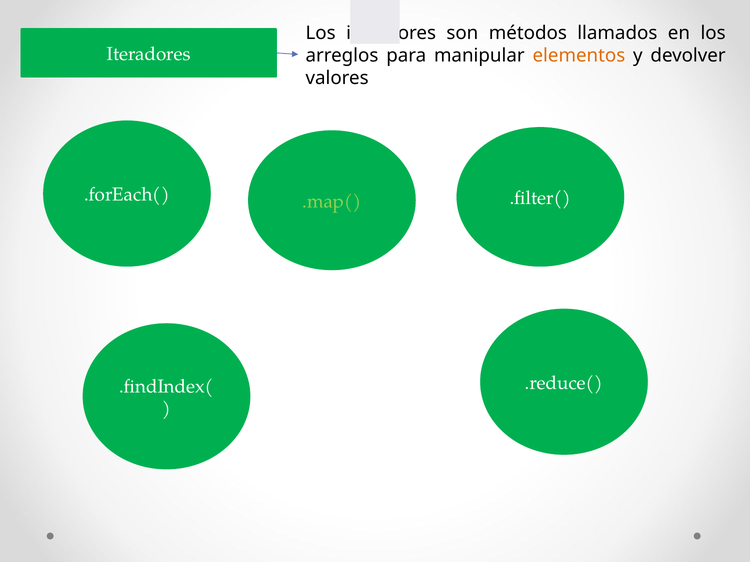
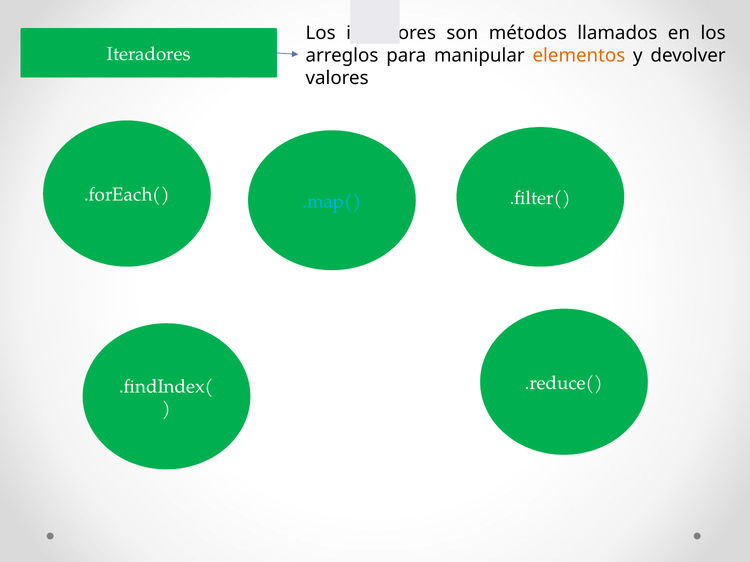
.map( at (332, 202) colour: light green -> light blue
